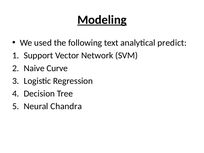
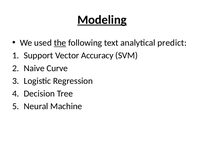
the underline: none -> present
Network: Network -> Accuracy
Chandra: Chandra -> Machine
